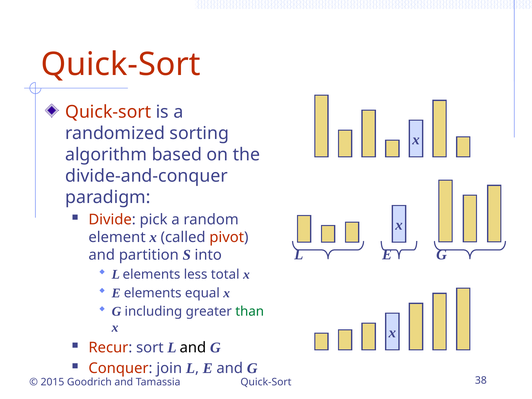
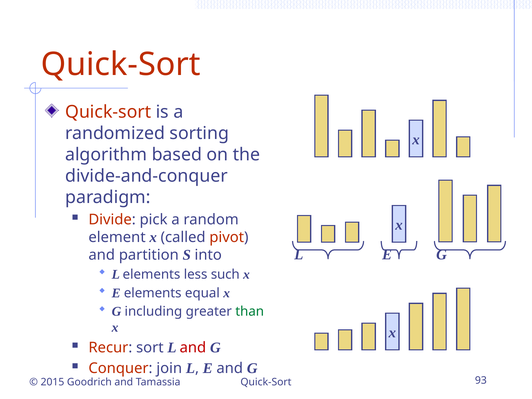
total: total -> such
and at (193, 347) colour: black -> red
38: 38 -> 93
